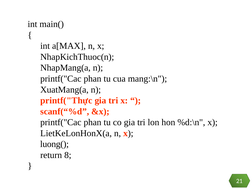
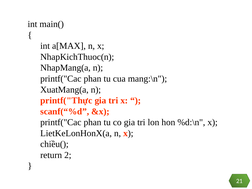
luong(: luong( -> chiều(
8: 8 -> 2
